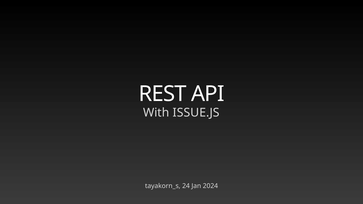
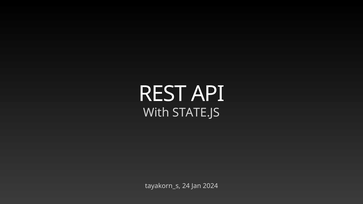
ISSUE.JS: ISSUE.JS -> STATE.JS
